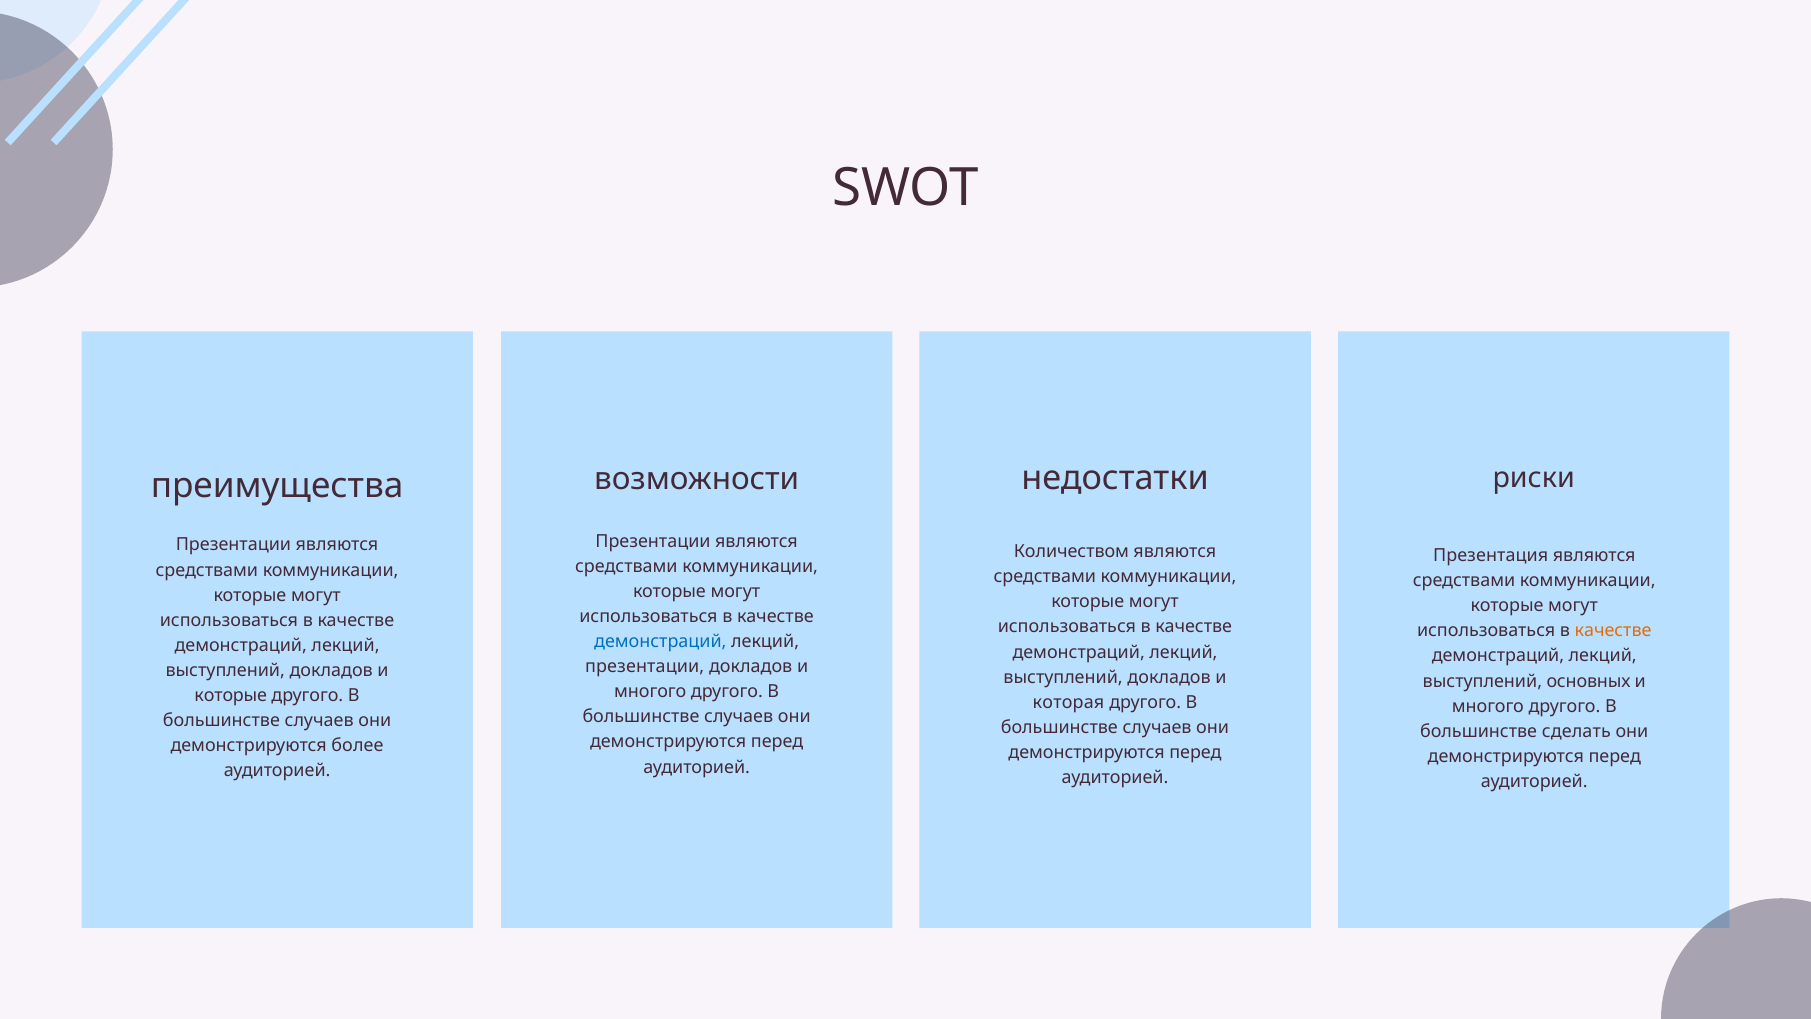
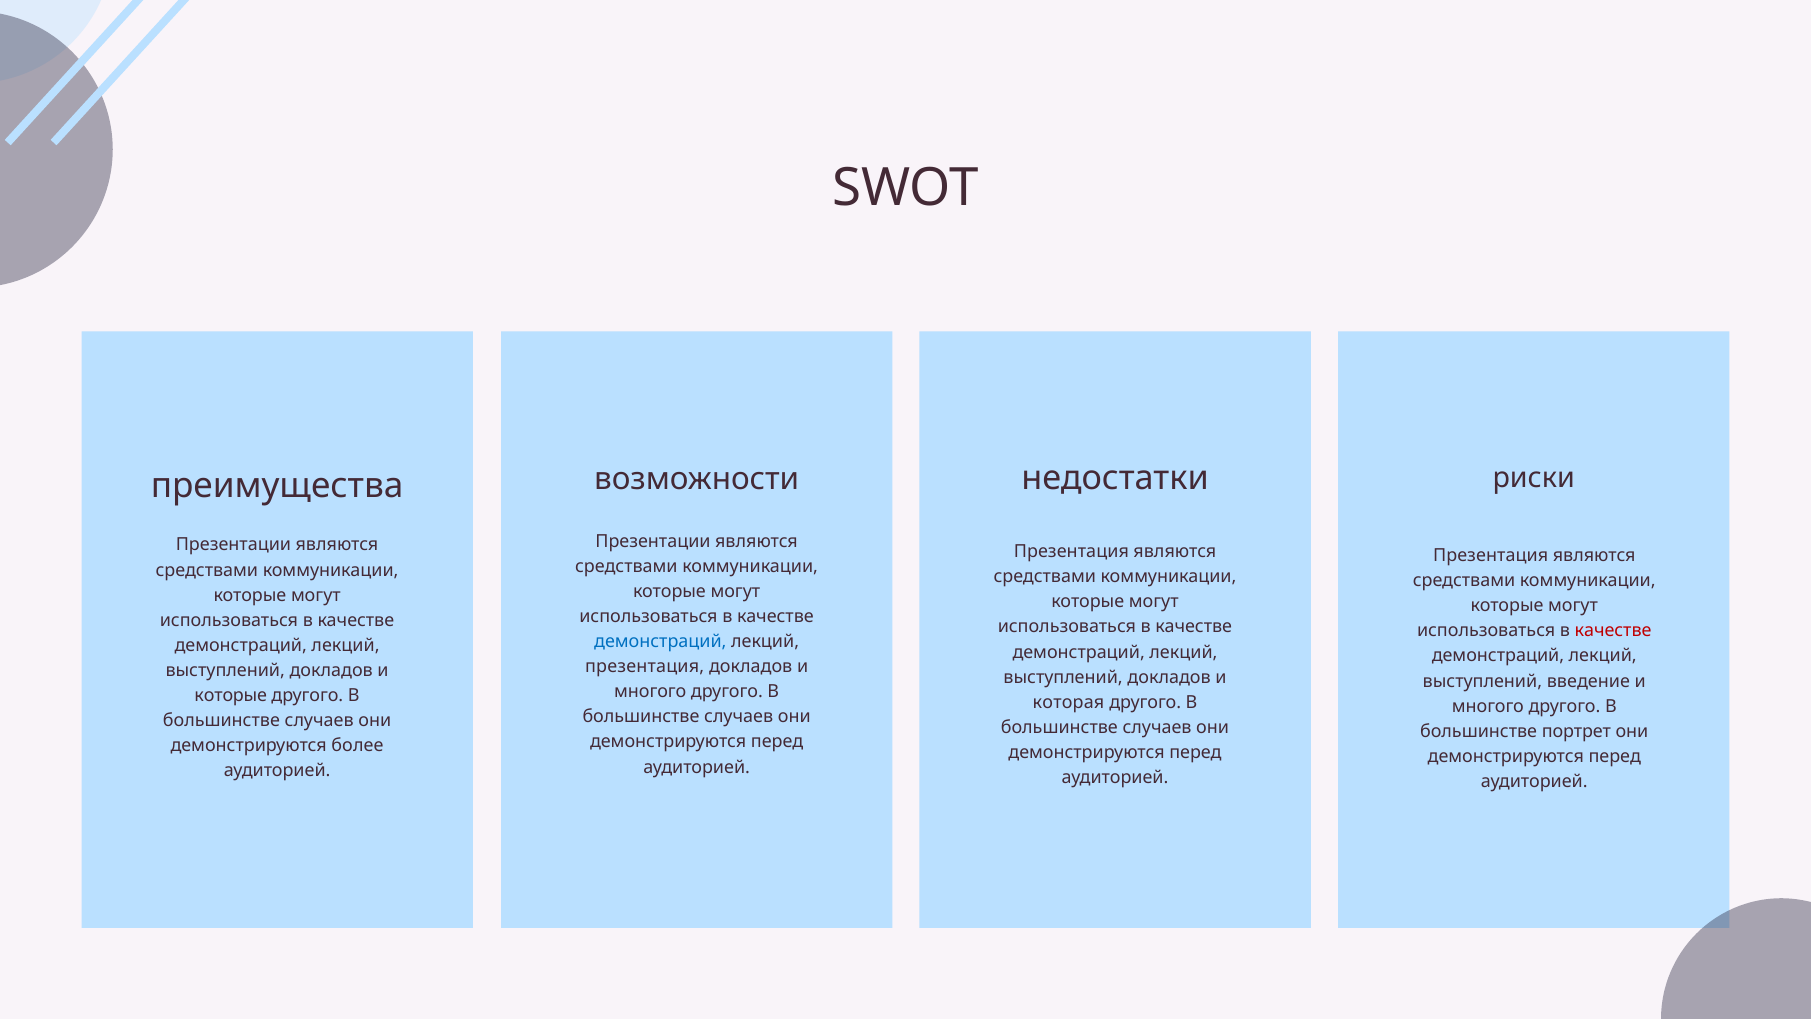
Количеством at (1071, 551): Количеством -> Презентация
качестве at (1613, 631) colour: orange -> red
презентации at (645, 667): презентации -> презентация
основных: основных -> введение
сделать: сделать -> портрет
